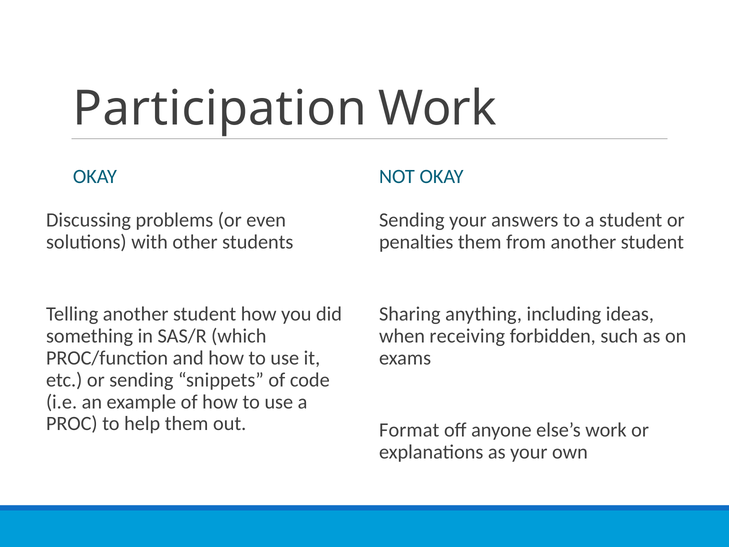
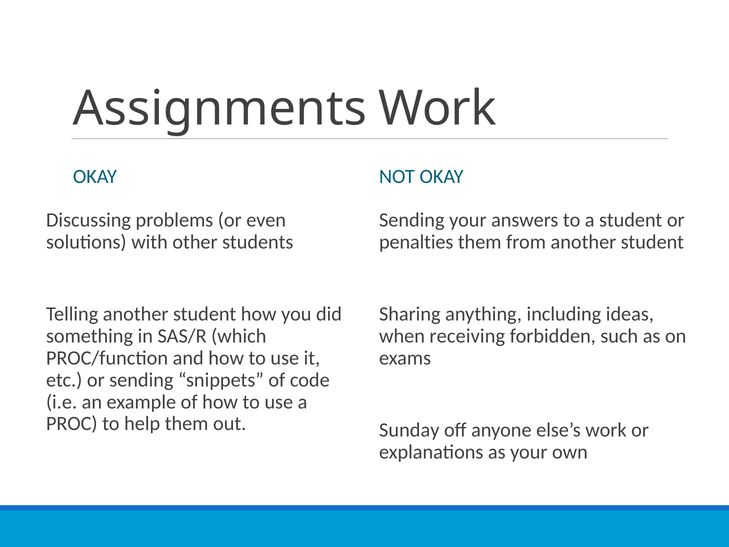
Participation: Participation -> Assignments
Format: Format -> Sunday
